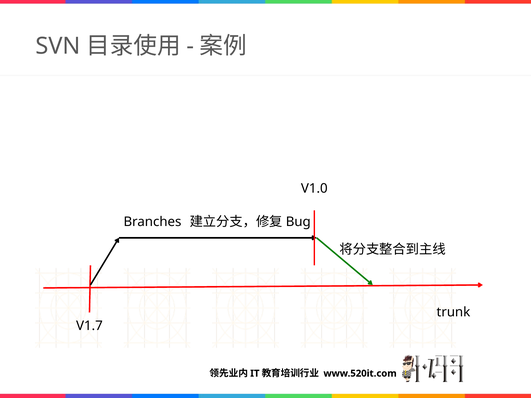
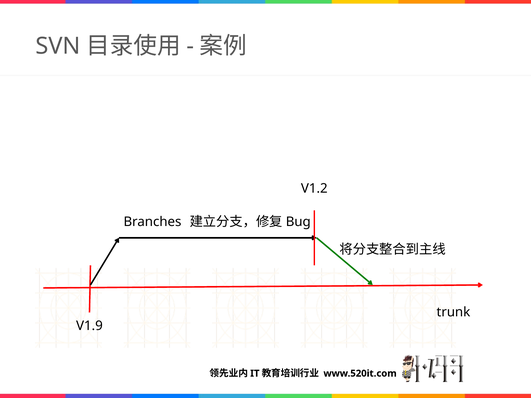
V1.0: V1.0 -> V1.2
V1.7: V1.7 -> V1.9
